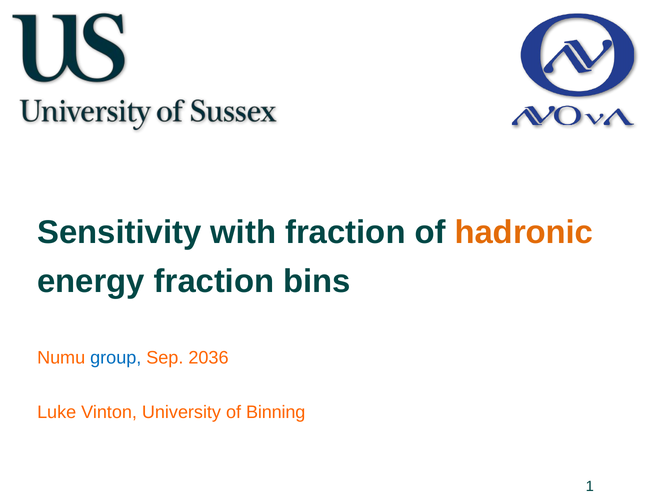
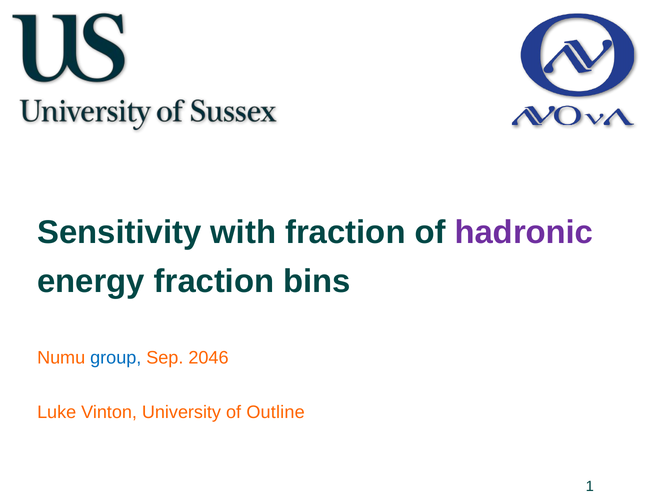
hadronic colour: orange -> purple
2036: 2036 -> 2046
Binning: Binning -> Outline
